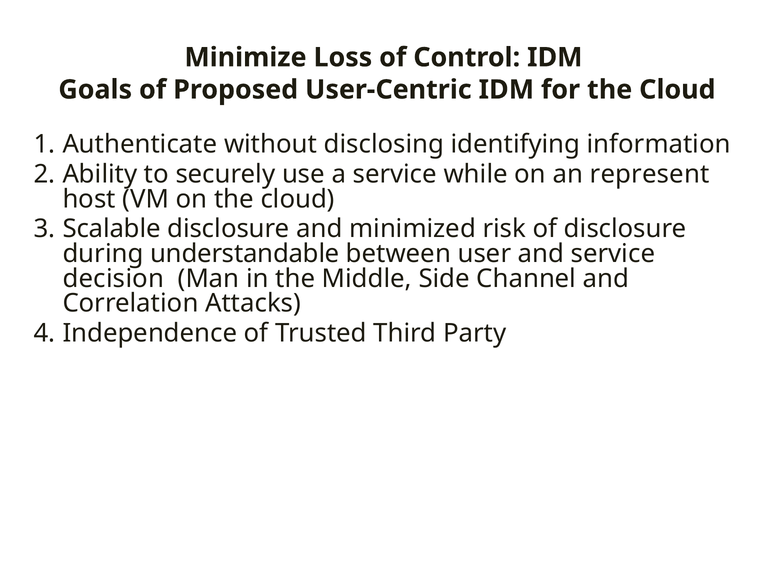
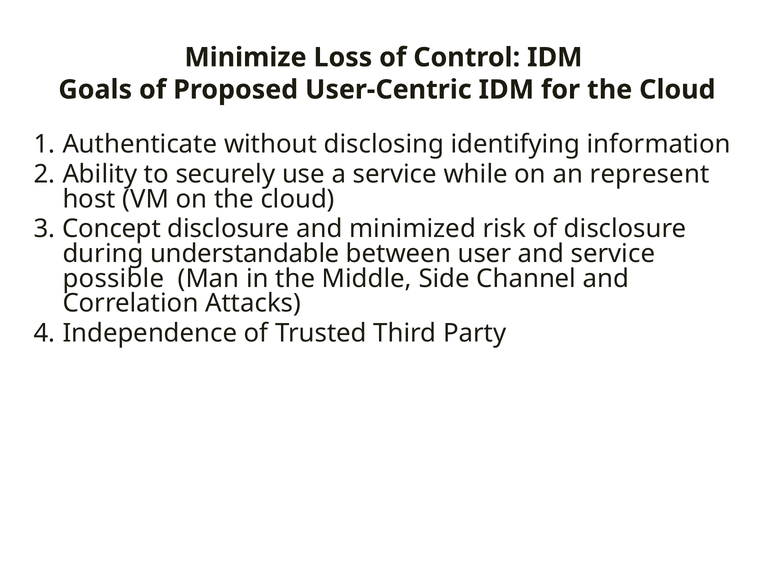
Scalable: Scalable -> Concept
decision: decision -> possible
